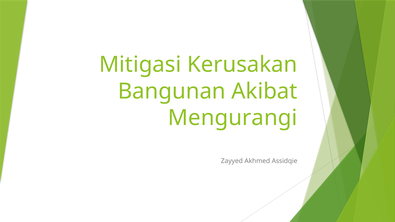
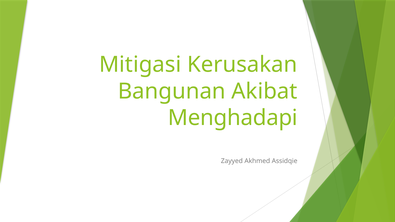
Mengurangi: Mengurangi -> Menghadapi
